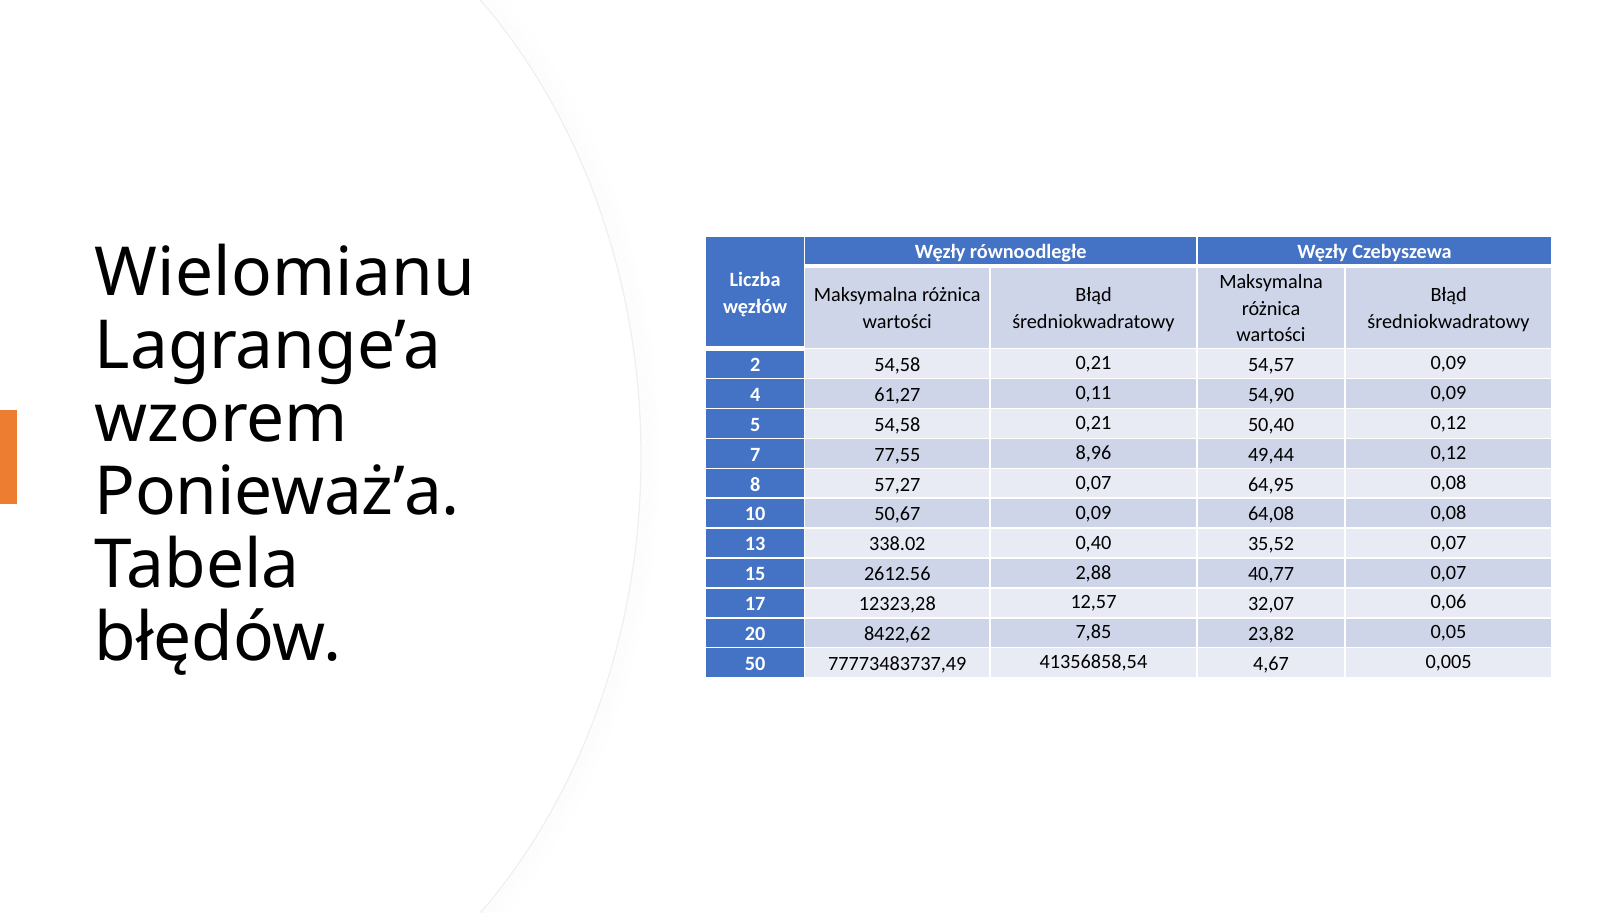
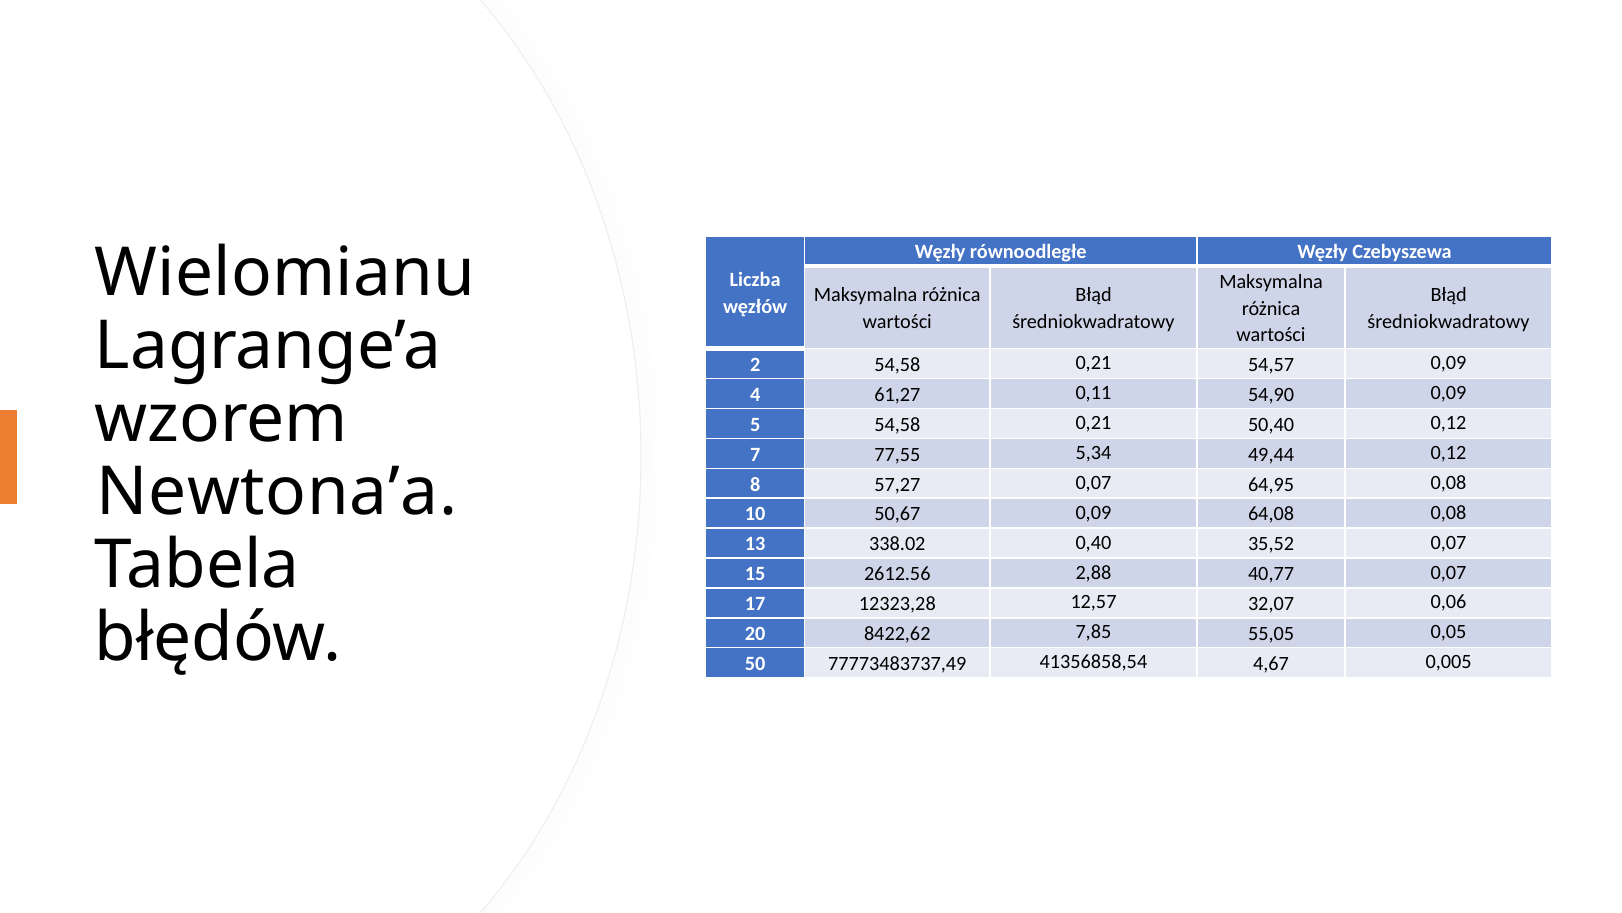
8,96: 8,96 -> 5,34
Ponieważ’a: Ponieważ’a -> Newtona’a
23,82: 23,82 -> 55,05
